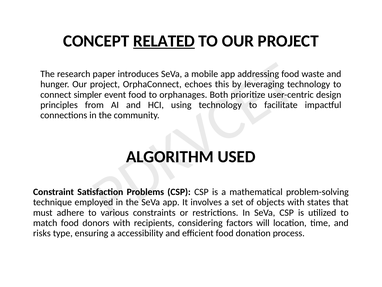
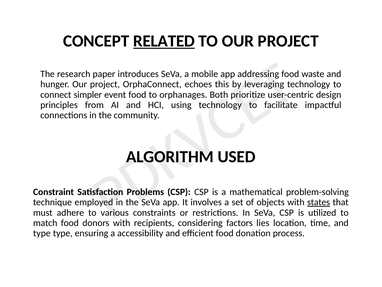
states underline: none -> present
will: will -> lies
risks at (42, 233): risks -> type
